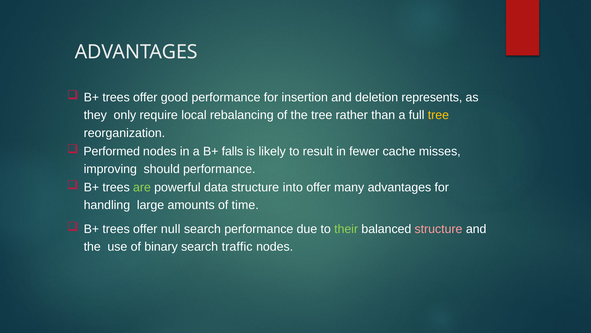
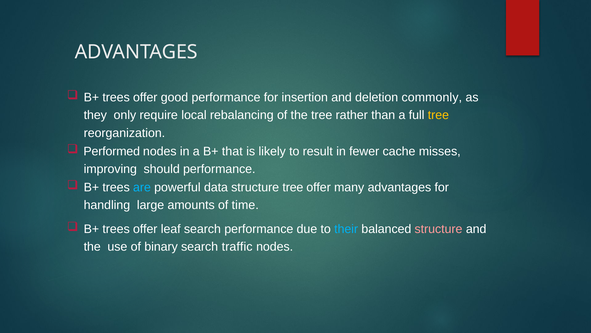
represents: represents -> commonly
falls: falls -> that
are colour: light green -> light blue
structure into: into -> tree
null: null -> leaf
their colour: light green -> light blue
